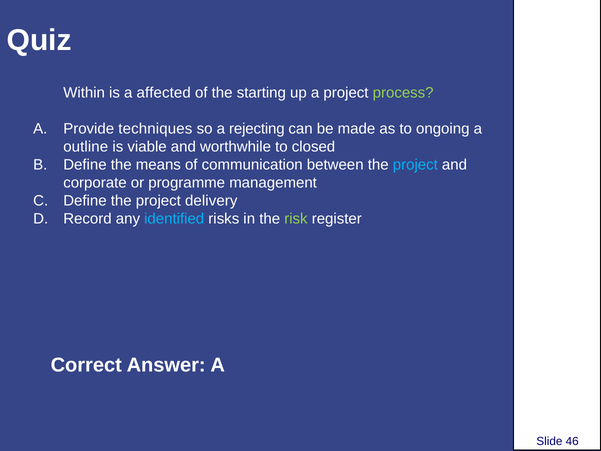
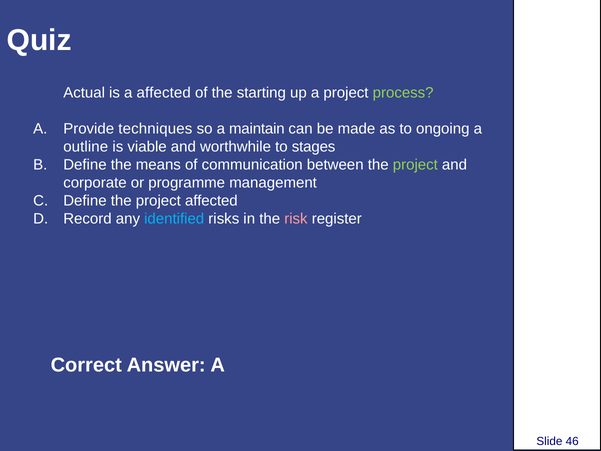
Within: Within -> Actual
rejecting: rejecting -> maintain
closed: closed -> stages
project at (415, 165) colour: light blue -> light green
project delivery: delivery -> affected
risk colour: light green -> pink
